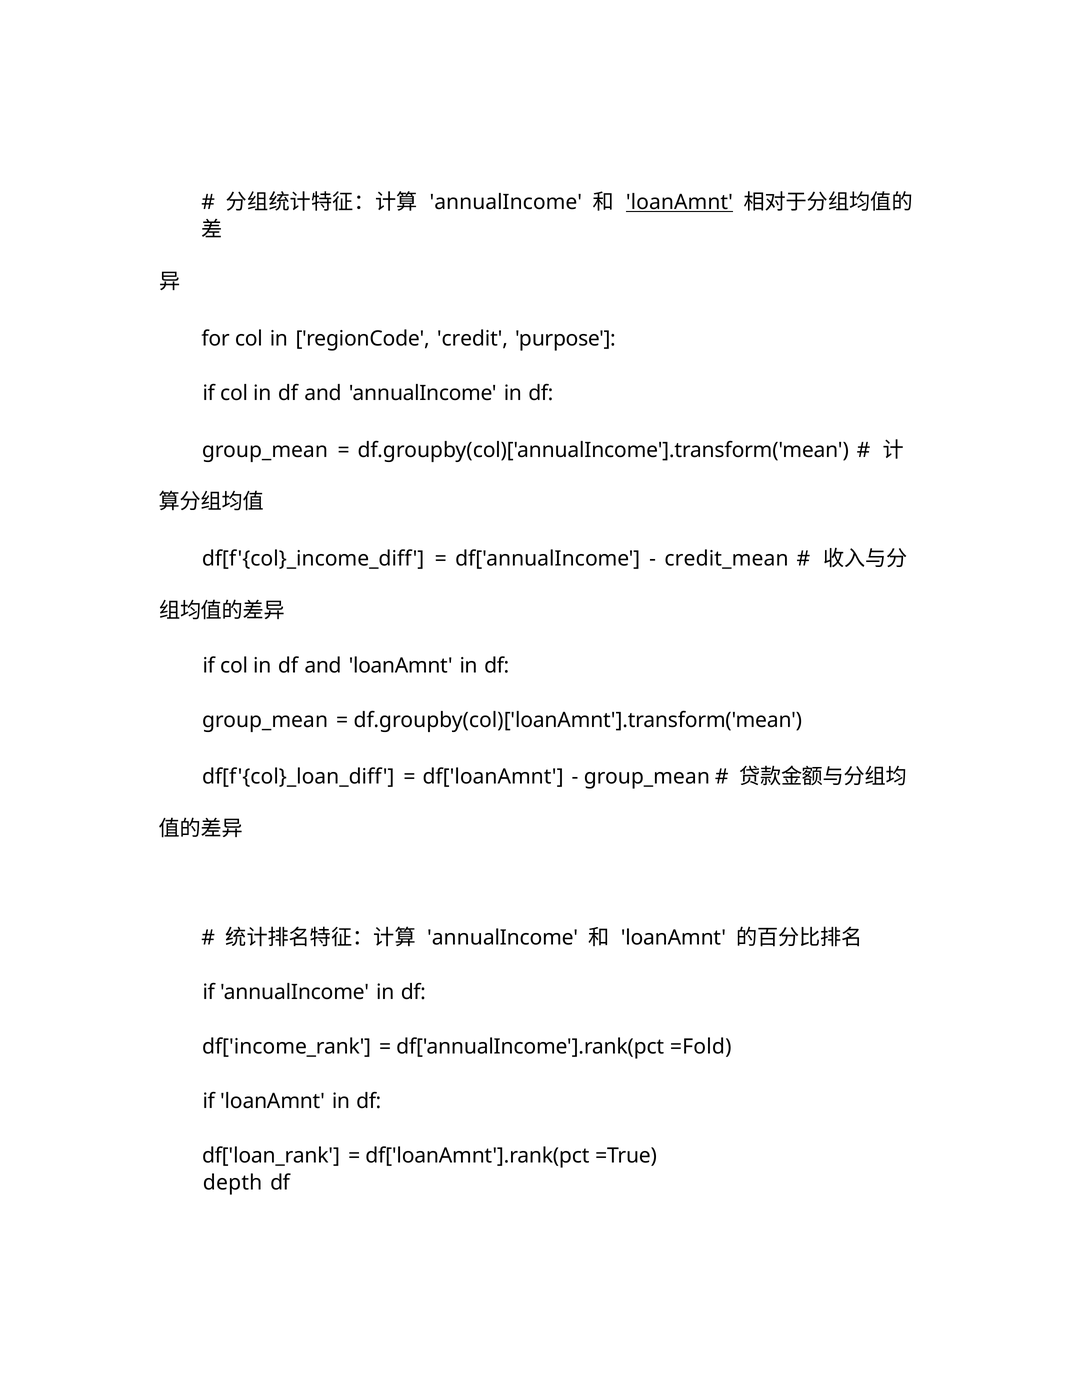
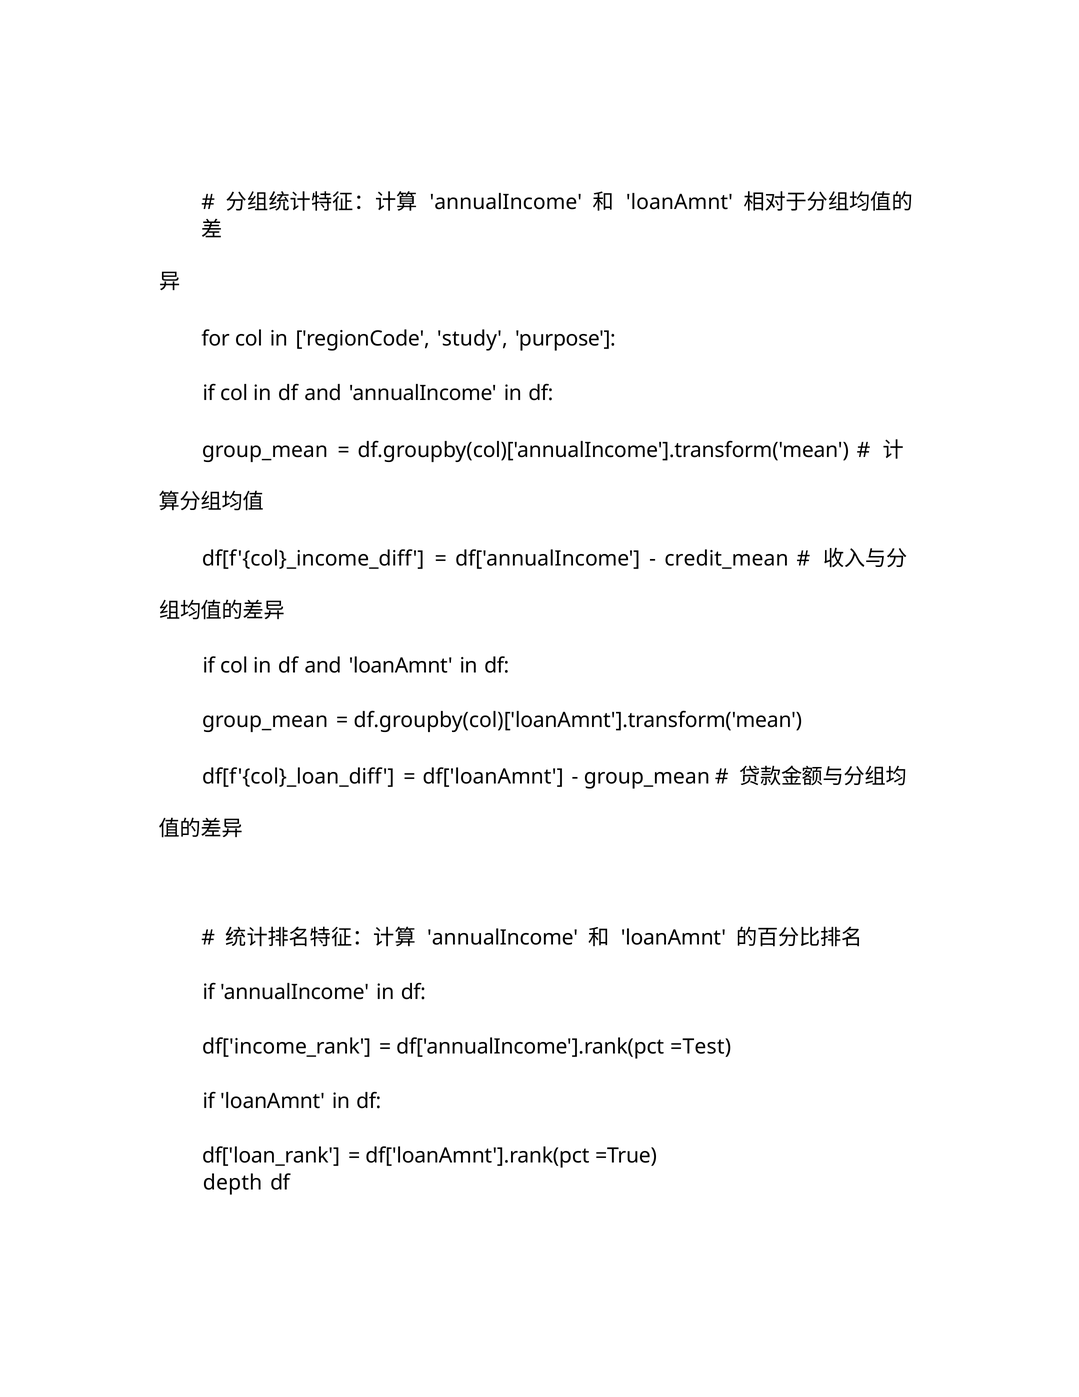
loanAmnt at (679, 202) underline: present -> none
credit: credit -> study
=Fold: =Fold -> =Test
